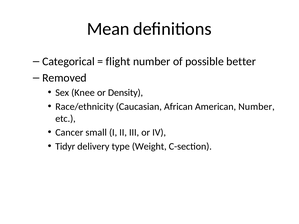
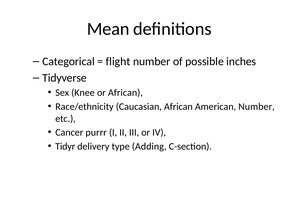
better: better -> inches
Removed: Removed -> Tidyverse
or Density: Density -> African
small: small -> purrr
Weight: Weight -> Adding
